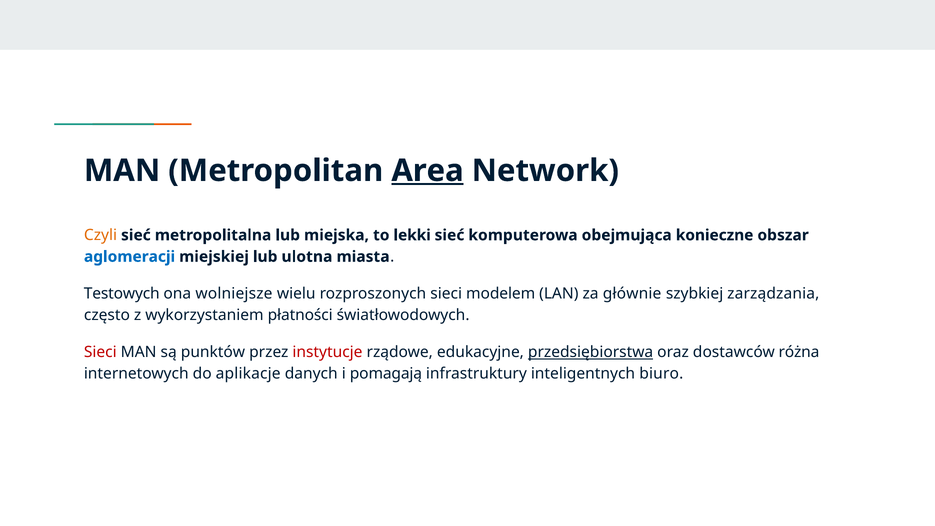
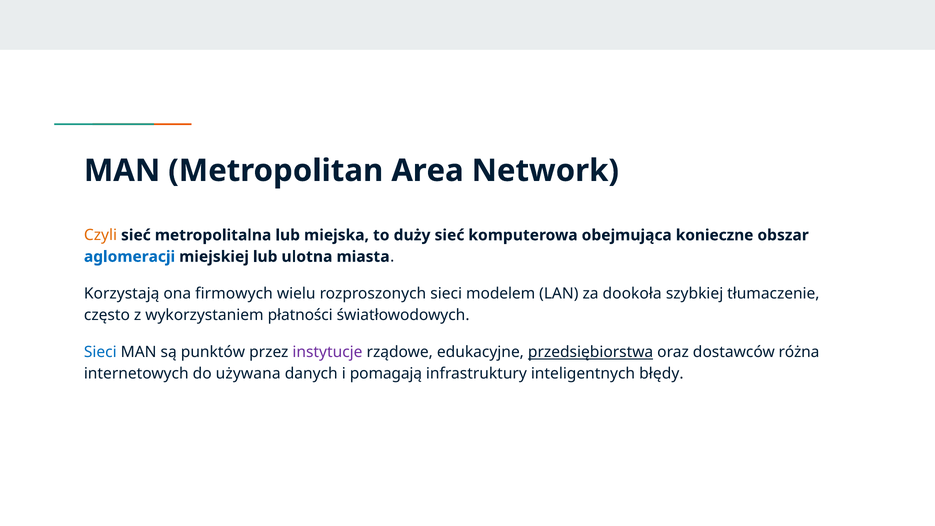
Area underline: present -> none
lekki: lekki -> duży
Testowych: Testowych -> Korzystają
wolniejsze: wolniejsze -> firmowych
głównie: głównie -> dookoła
zarządzania: zarządzania -> tłumaczenie
Sieci at (100, 352) colour: red -> blue
instytucje colour: red -> purple
aplikacje: aplikacje -> używana
biuro: biuro -> błędy
